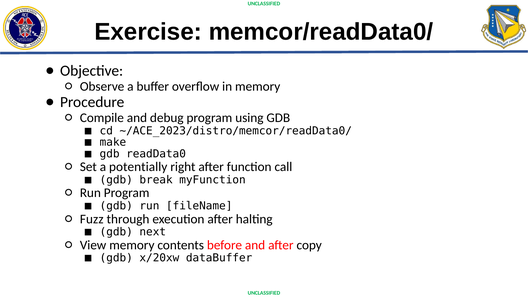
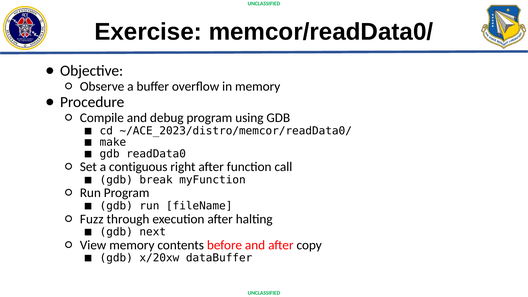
potentially: potentially -> contiguous
